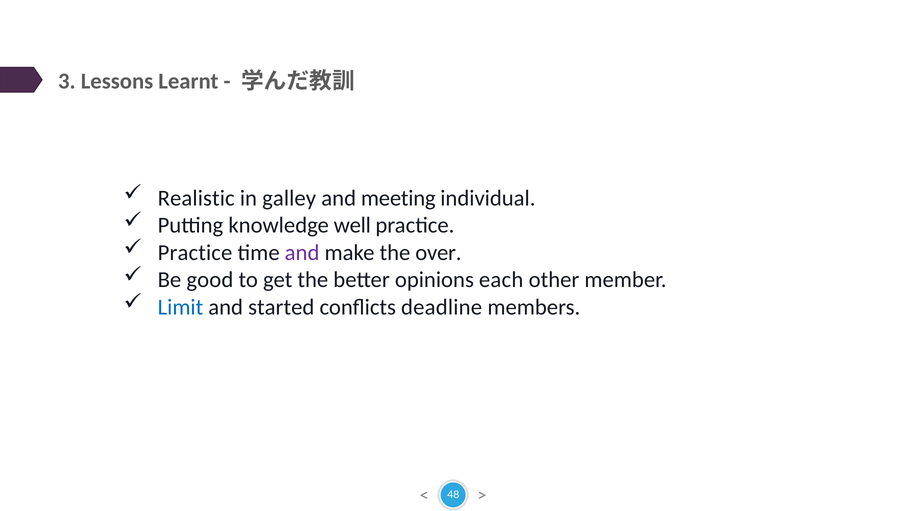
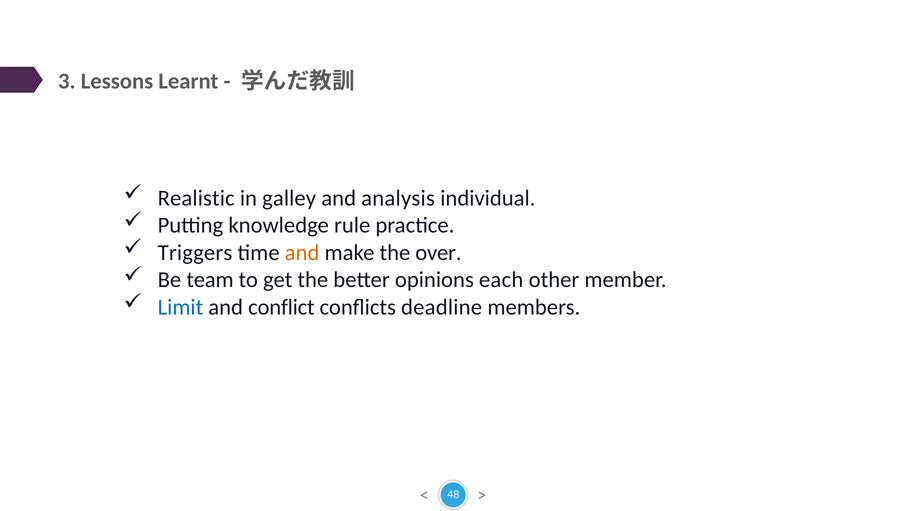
meeting: meeting -> analysis
well: well -> rule
Practice at (195, 252): Practice -> Triggers
and at (302, 252) colour: purple -> orange
good: good -> team
started: started -> conflict
